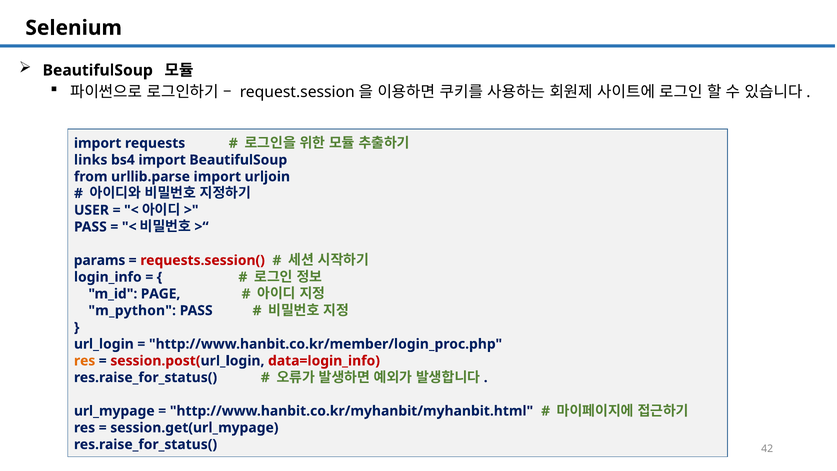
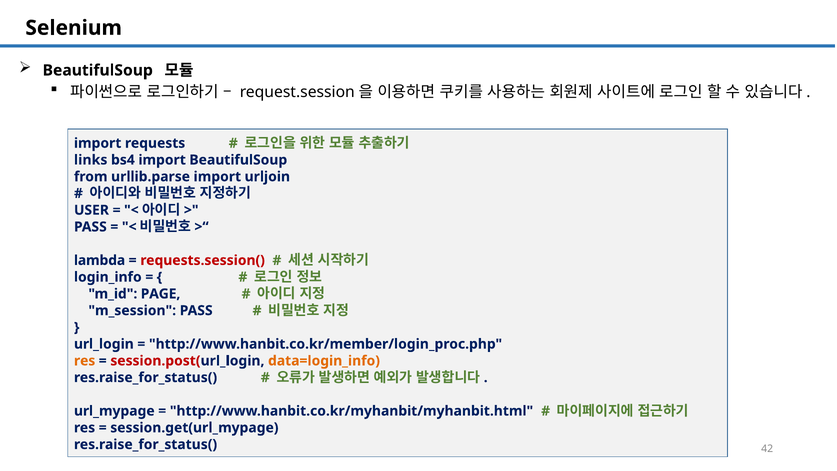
params: params -> lambda
m_python: m_python -> m_session
data=login_info colour: red -> orange
